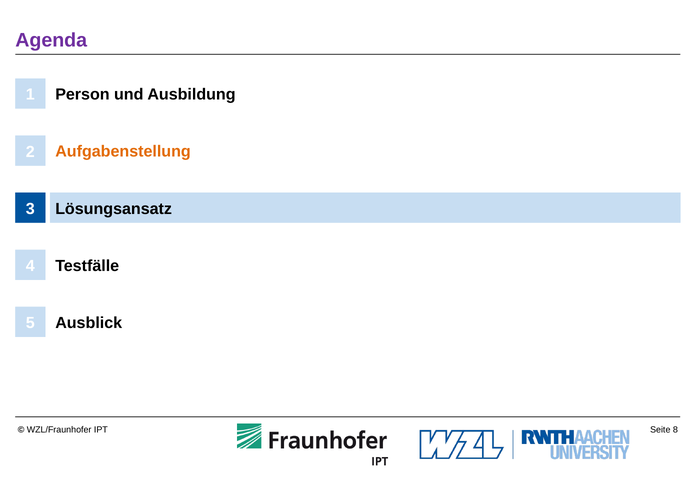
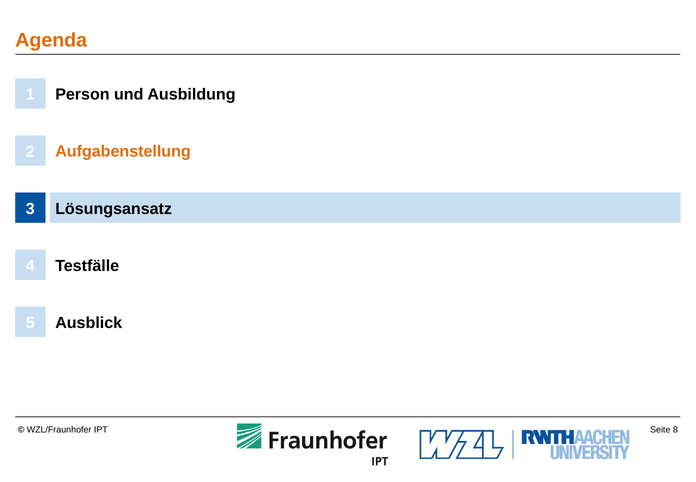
Agenda colour: purple -> orange
